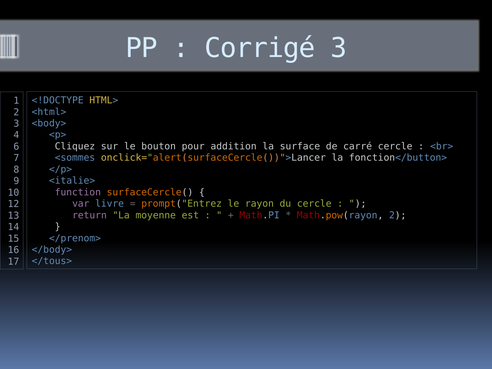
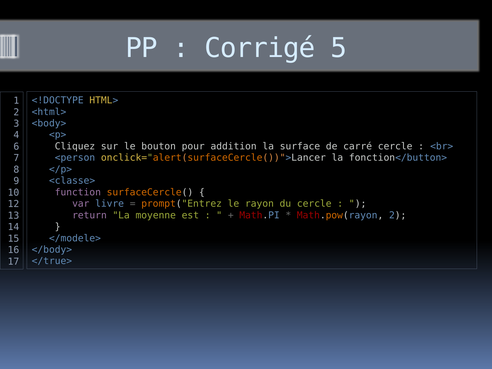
Corrigé 3: 3 -> 5
<sommes: <sommes -> <person
<italie>: <italie> -> <classe>
</prenom>: </prenom> -> </modele>
</tous>: </tous> -> </true>
